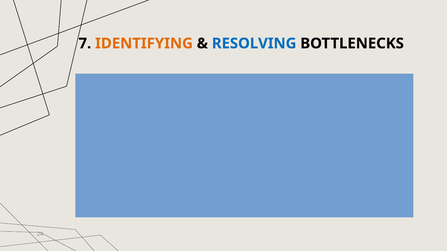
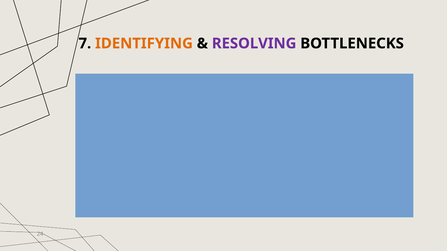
RESOLVING colour: blue -> purple
